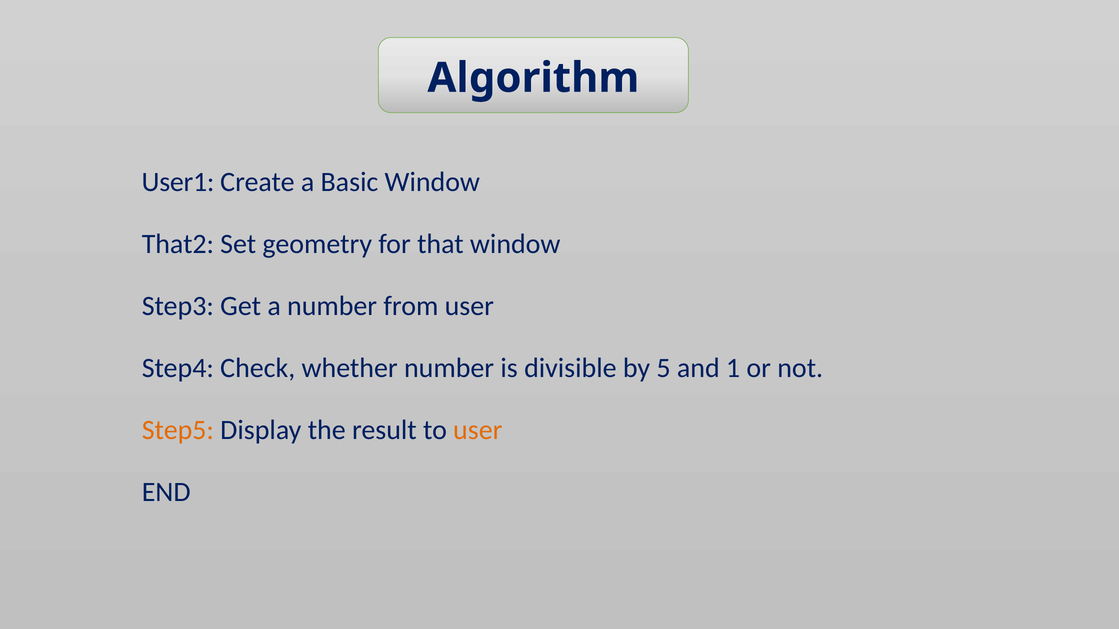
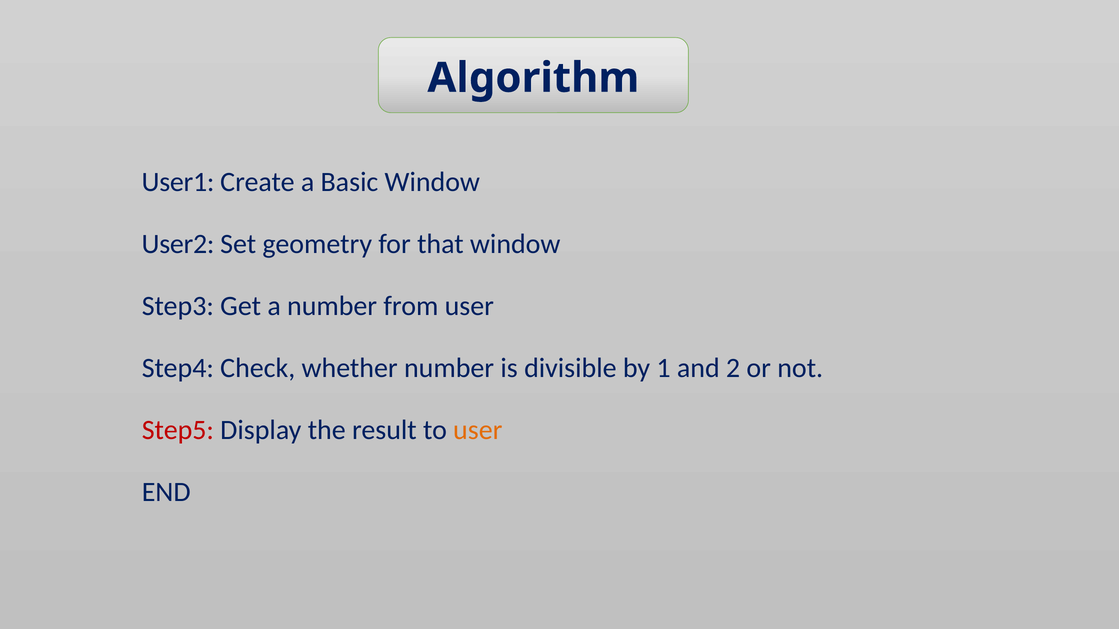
That2: That2 -> User2
5: 5 -> 1
1: 1 -> 2
Step5 colour: orange -> red
